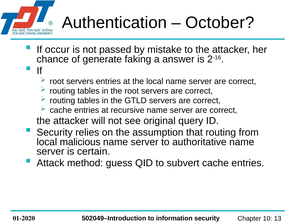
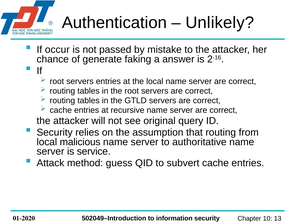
October: October -> Unlikely
certain: certain -> service
